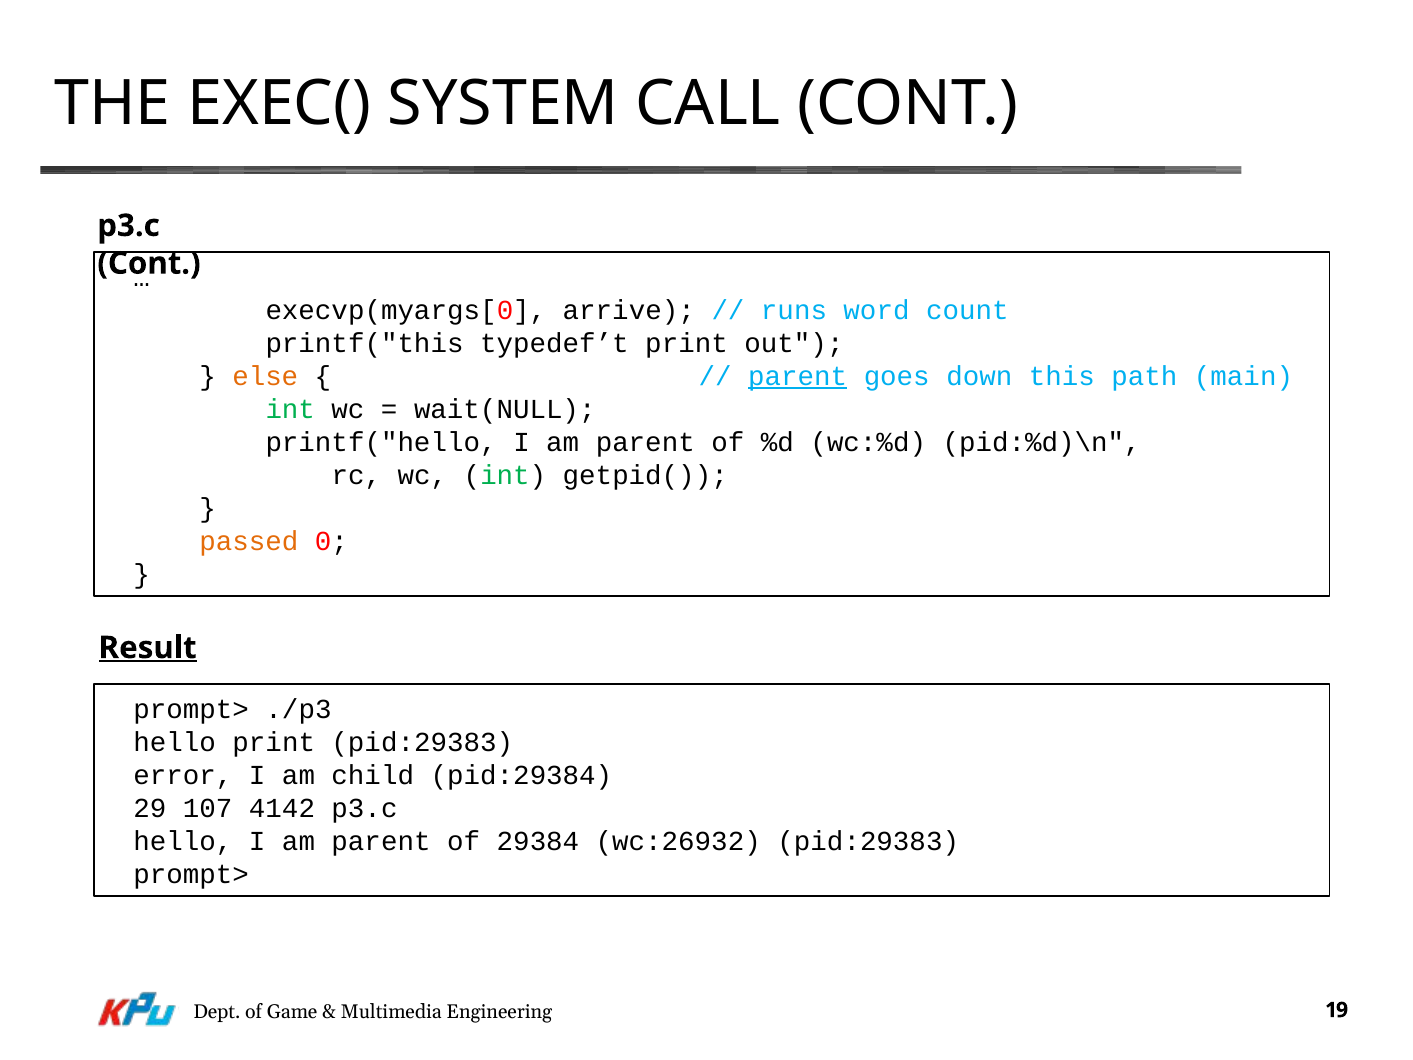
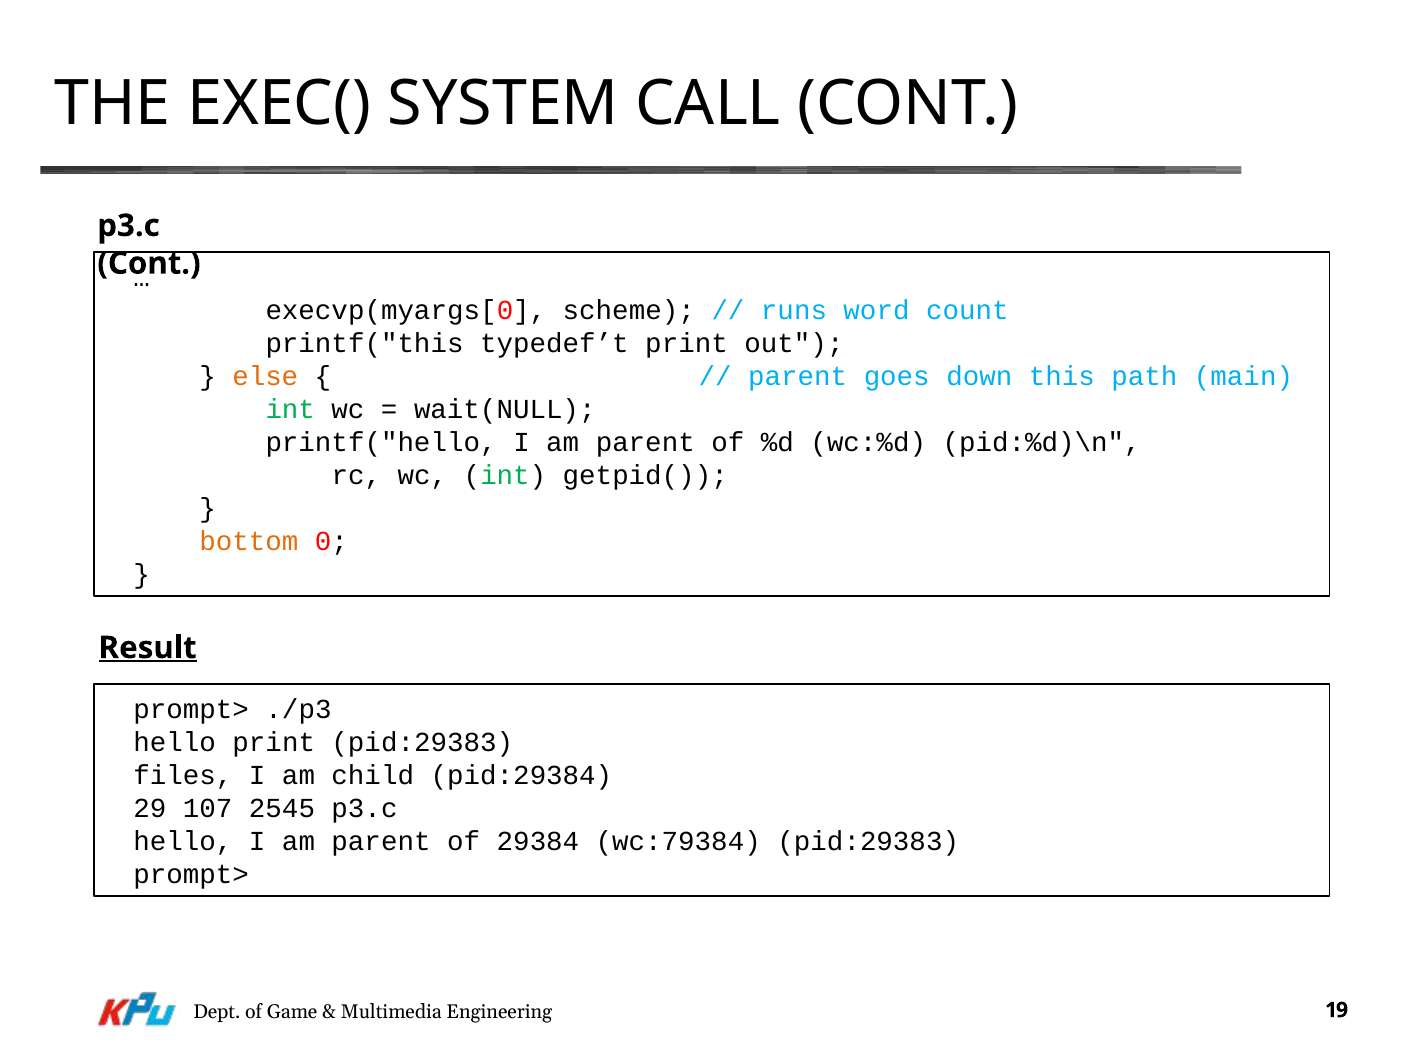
arrive: arrive -> scheme
parent at (798, 376) underline: present -> none
passed: passed -> bottom
error: error -> files
4142: 4142 -> 2545
wc:26932: wc:26932 -> wc:79384
